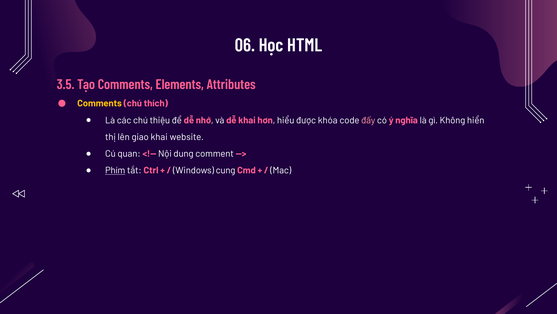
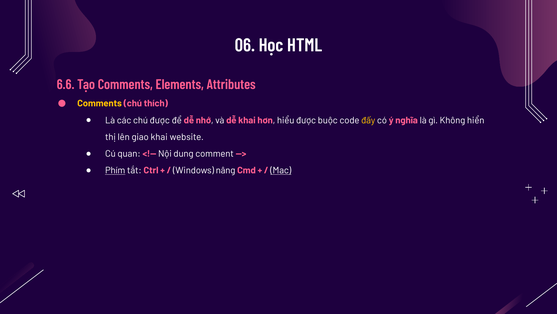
3.5: 3.5 -> 6.6
chú thiệu: thiệu -> được
khóa: khóa -> buộc
đấy colour: pink -> yellow
cung: cung -> nâng
Mac underline: none -> present
